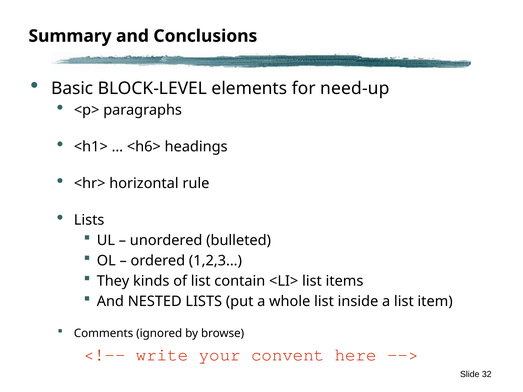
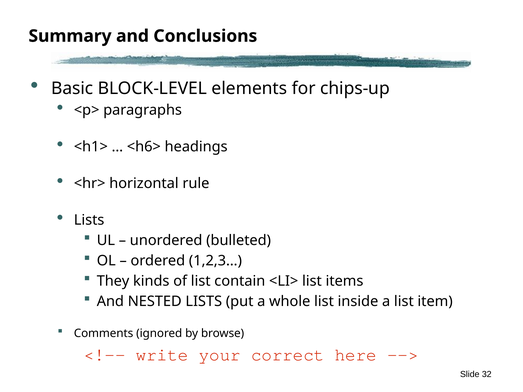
need-up: need-up -> chips-up
convent: convent -> correct
